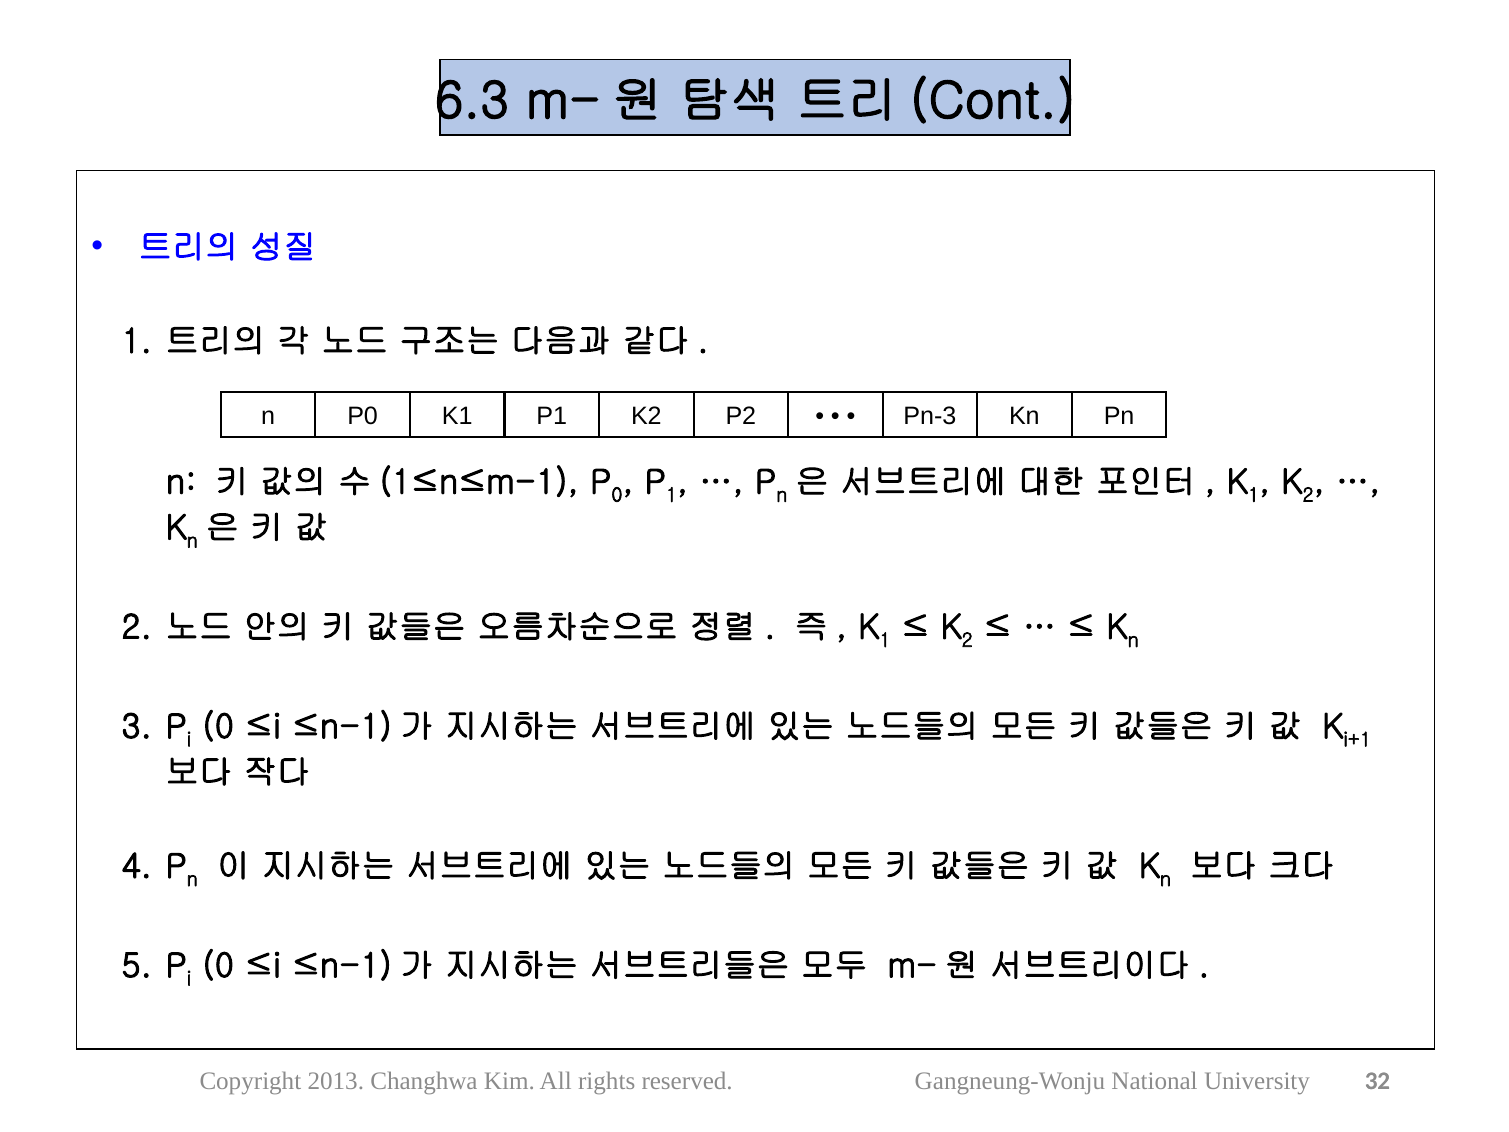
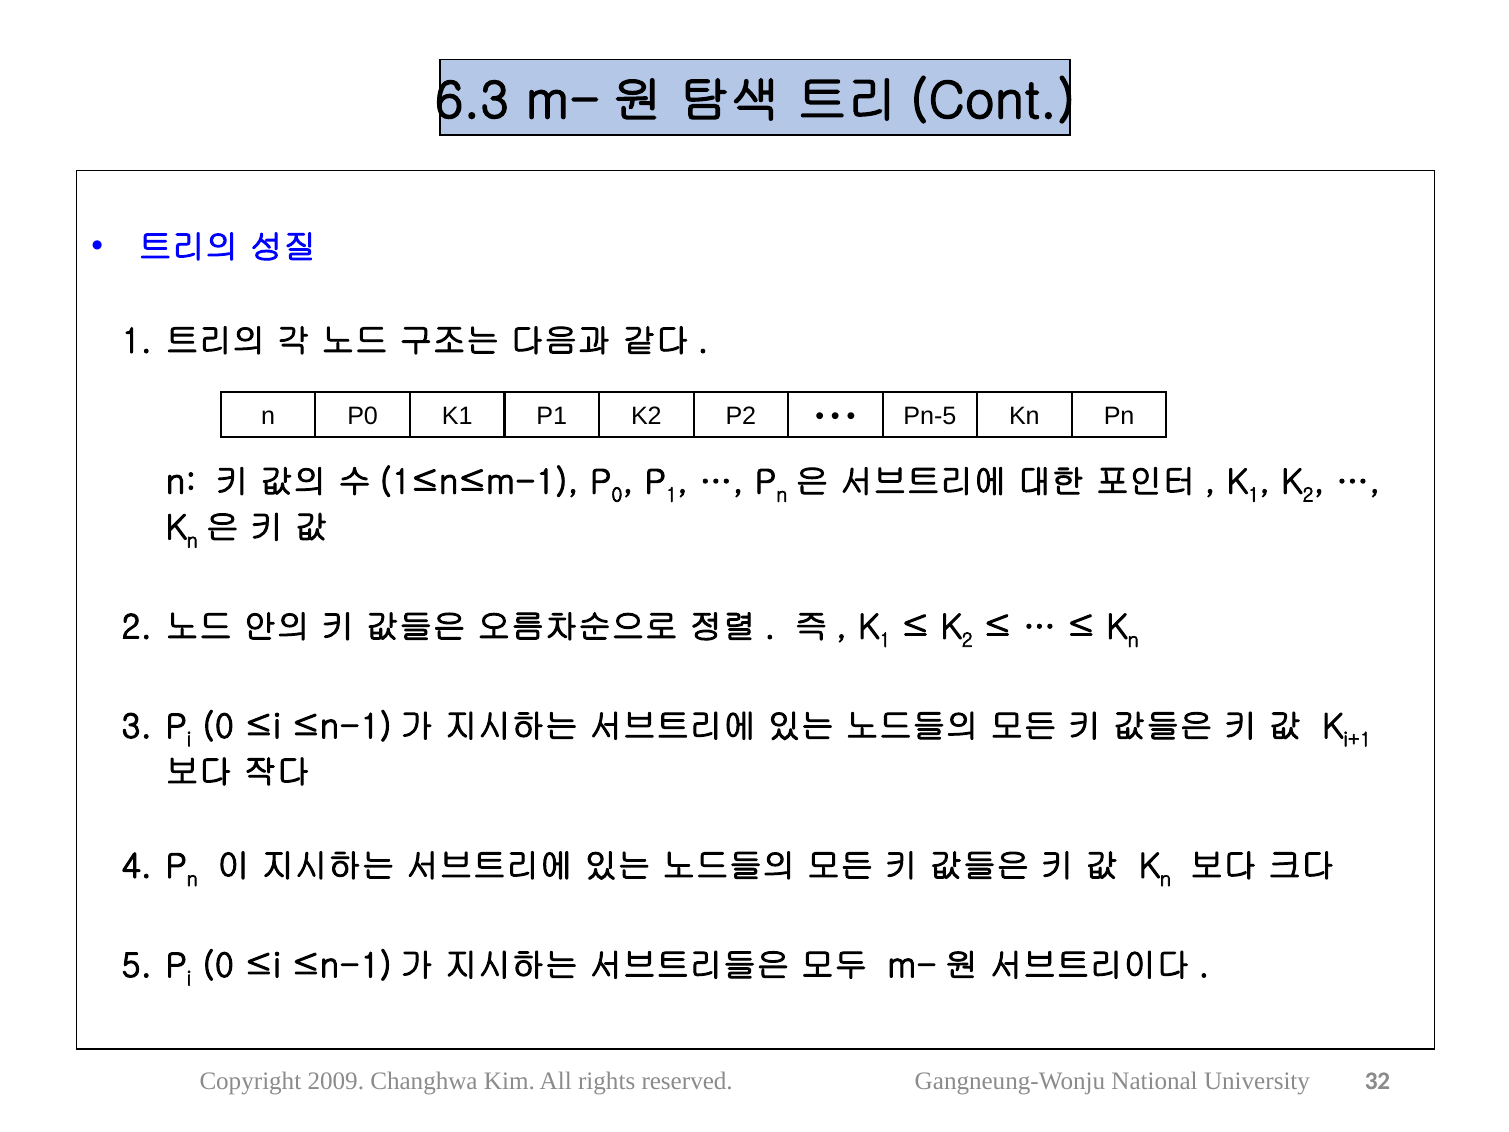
Pn-3: Pn-3 -> Pn-5
2013: 2013 -> 2009
